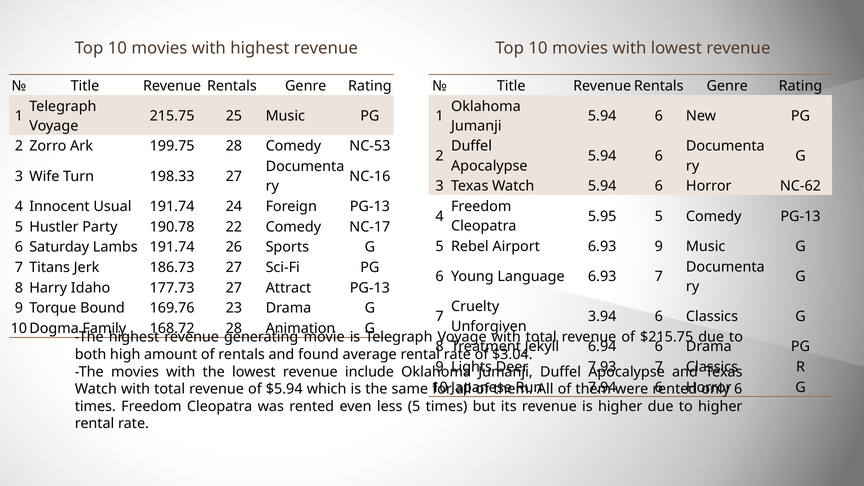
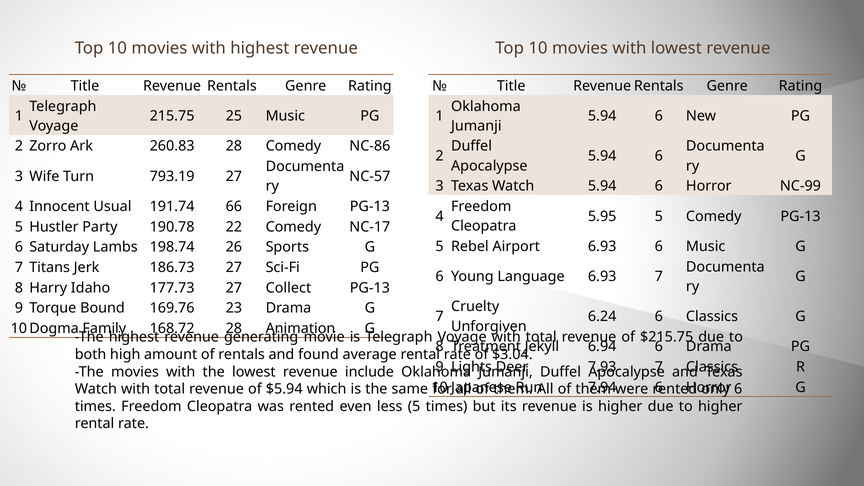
199.75: 199.75 -> 260.83
NC-53: NC-53 -> NC-86
198.33: 198.33 -> 793.19
NC-16: NC-16 -> NC-57
NC-62: NC-62 -> NC-99
24: 24 -> 66
6.93 9: 9 -> 6
Lambs 191.74: 191.74 -> 198.74
Attract: Attract -> Collect
3.94: 3.94 -> 6.24
